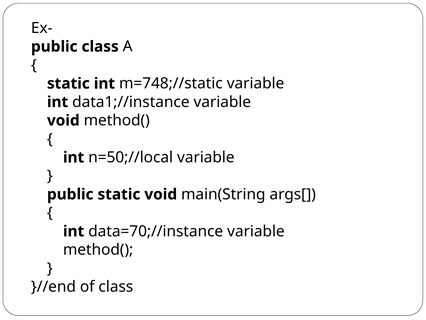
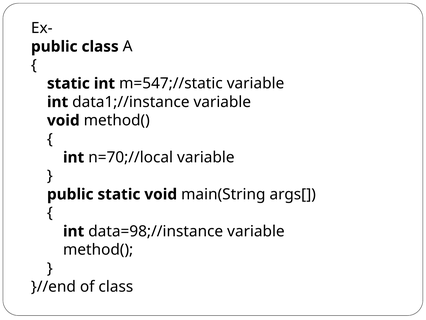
m=748;//static: m=748;//static -> m=547;//static
n=50;//local: n=50;//local -> n=70;//local
data=70;//instance: data=70;//instance -> data=98;//instance
